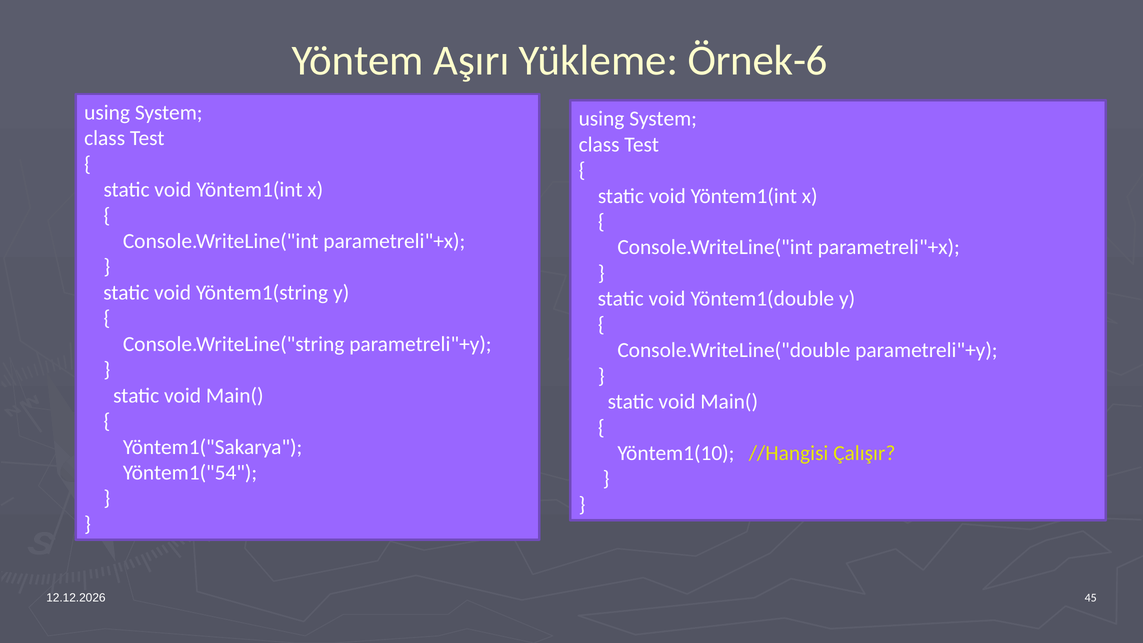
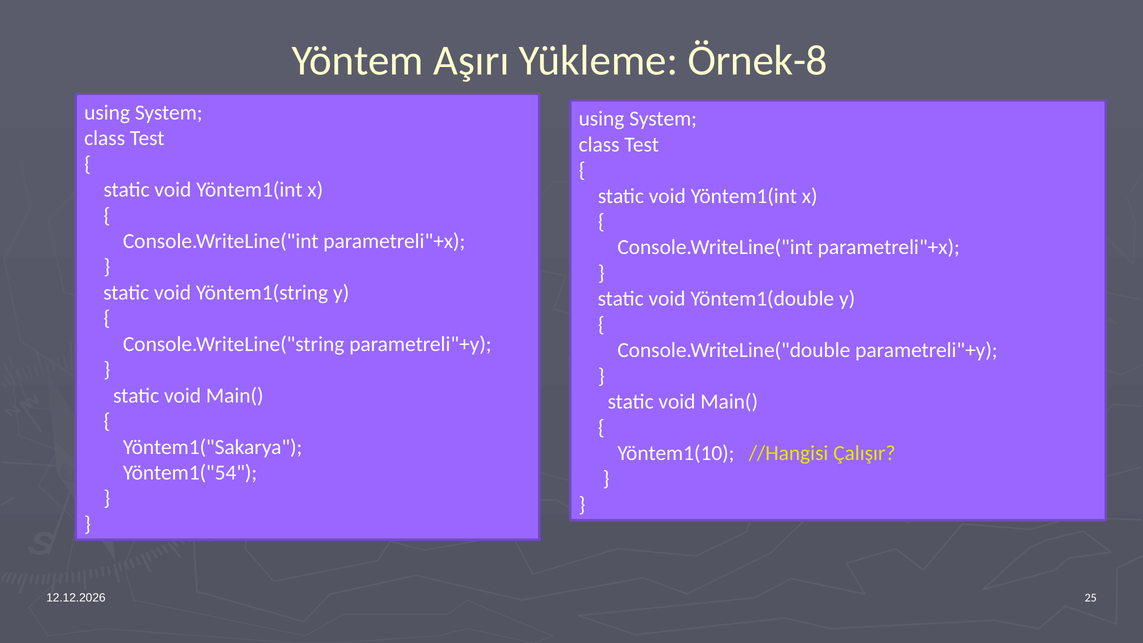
Örnek-6: Örnek-6 -> Örnek-8
45: 45 -> 25
